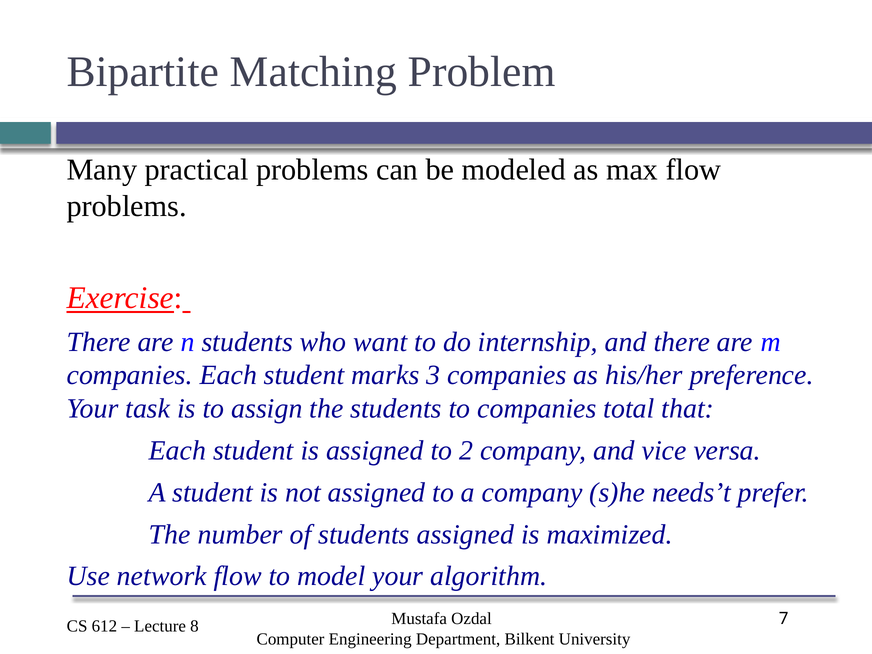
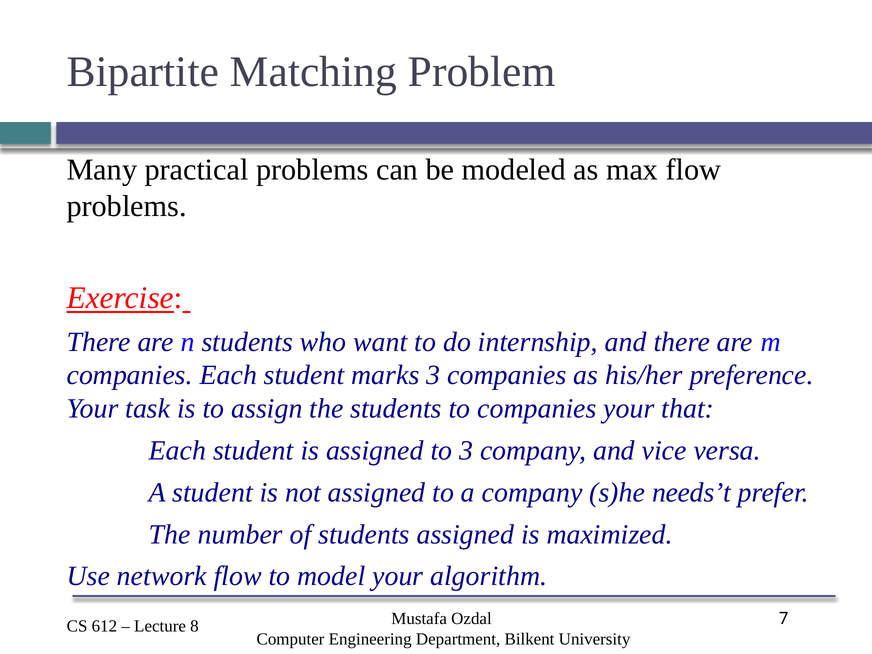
companies total: total -> your
to 2: 2 -> 3
